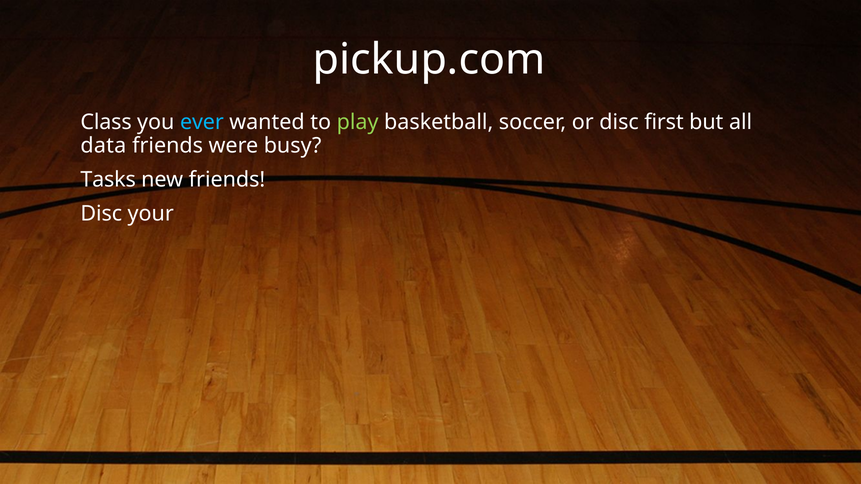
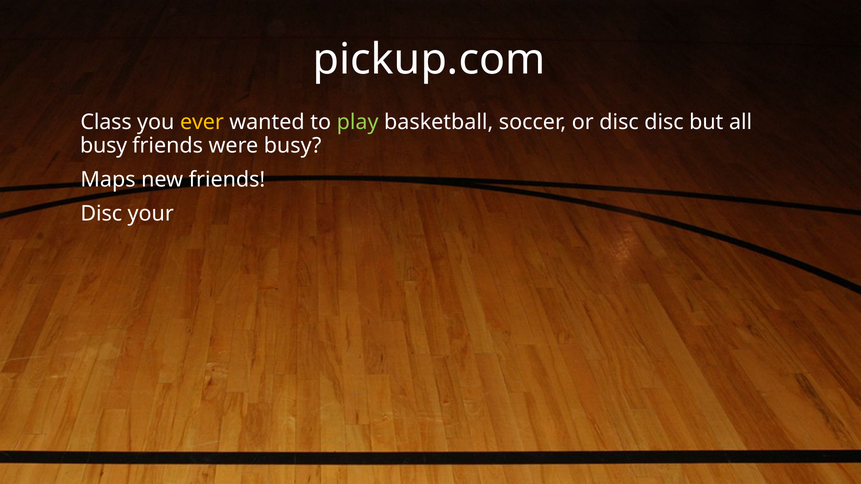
ever colour: light blue -> yellow
disc first: first -> disc
data at (103, 146): data -> busy
Tasks: Tasks -> Maps
